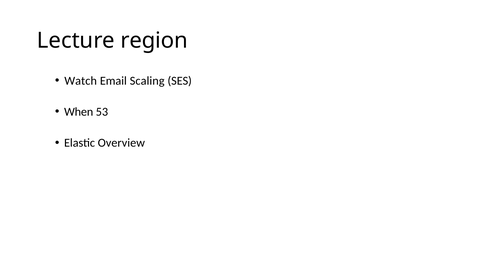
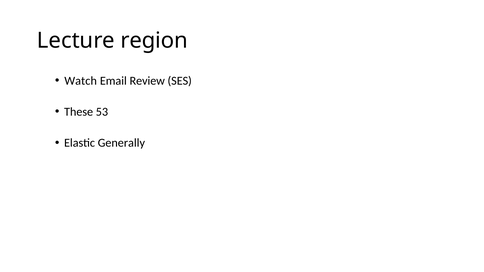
Scaling: Scaling -> Review
When: When -> These
Overview: Overview -> Generally
